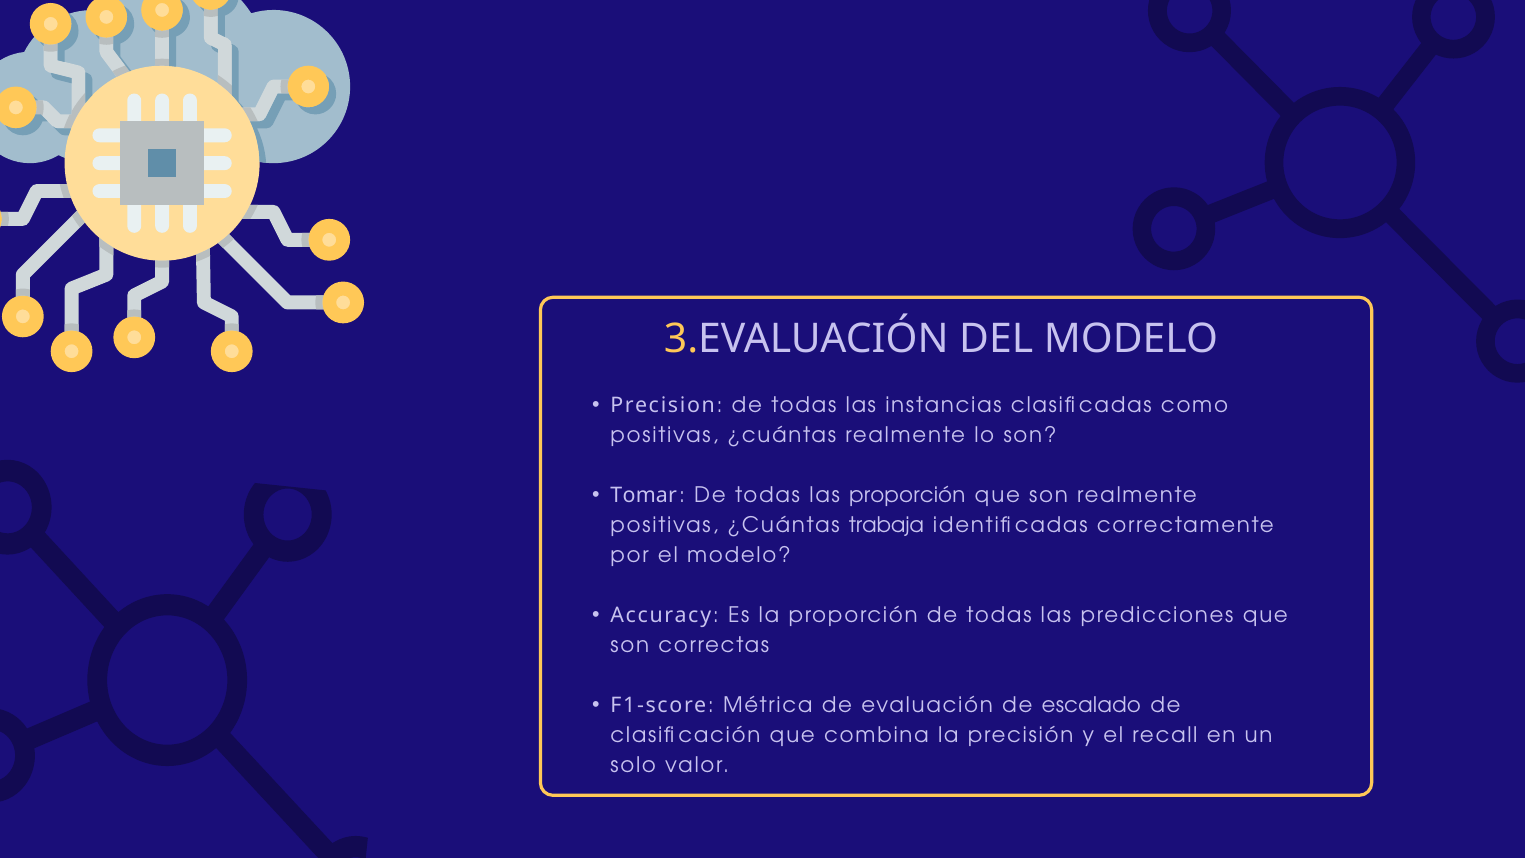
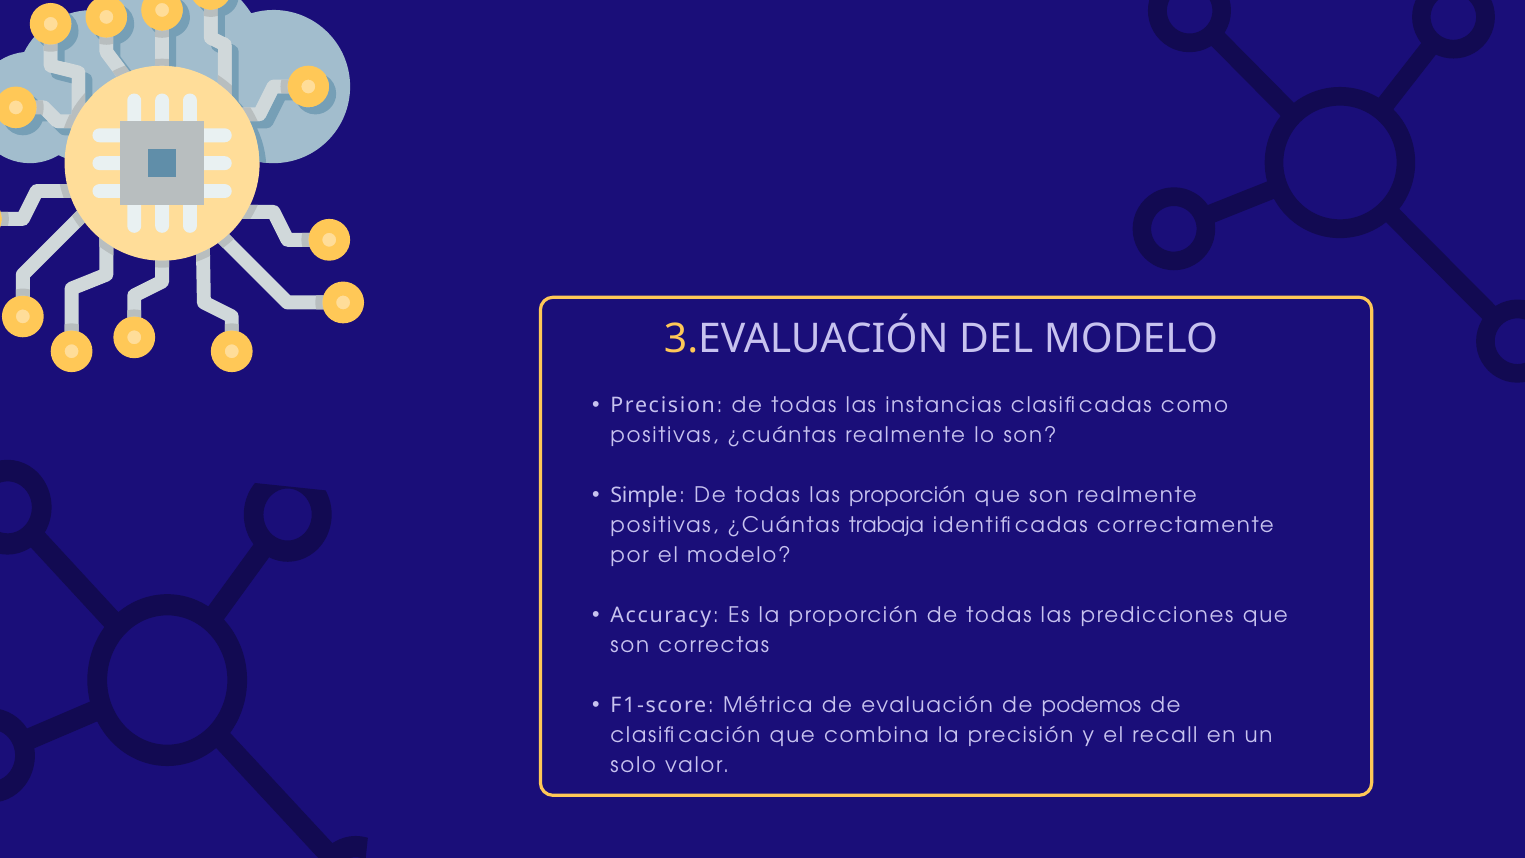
Tomar: Tomar -> Simple
escalado: escalado -> podemos
